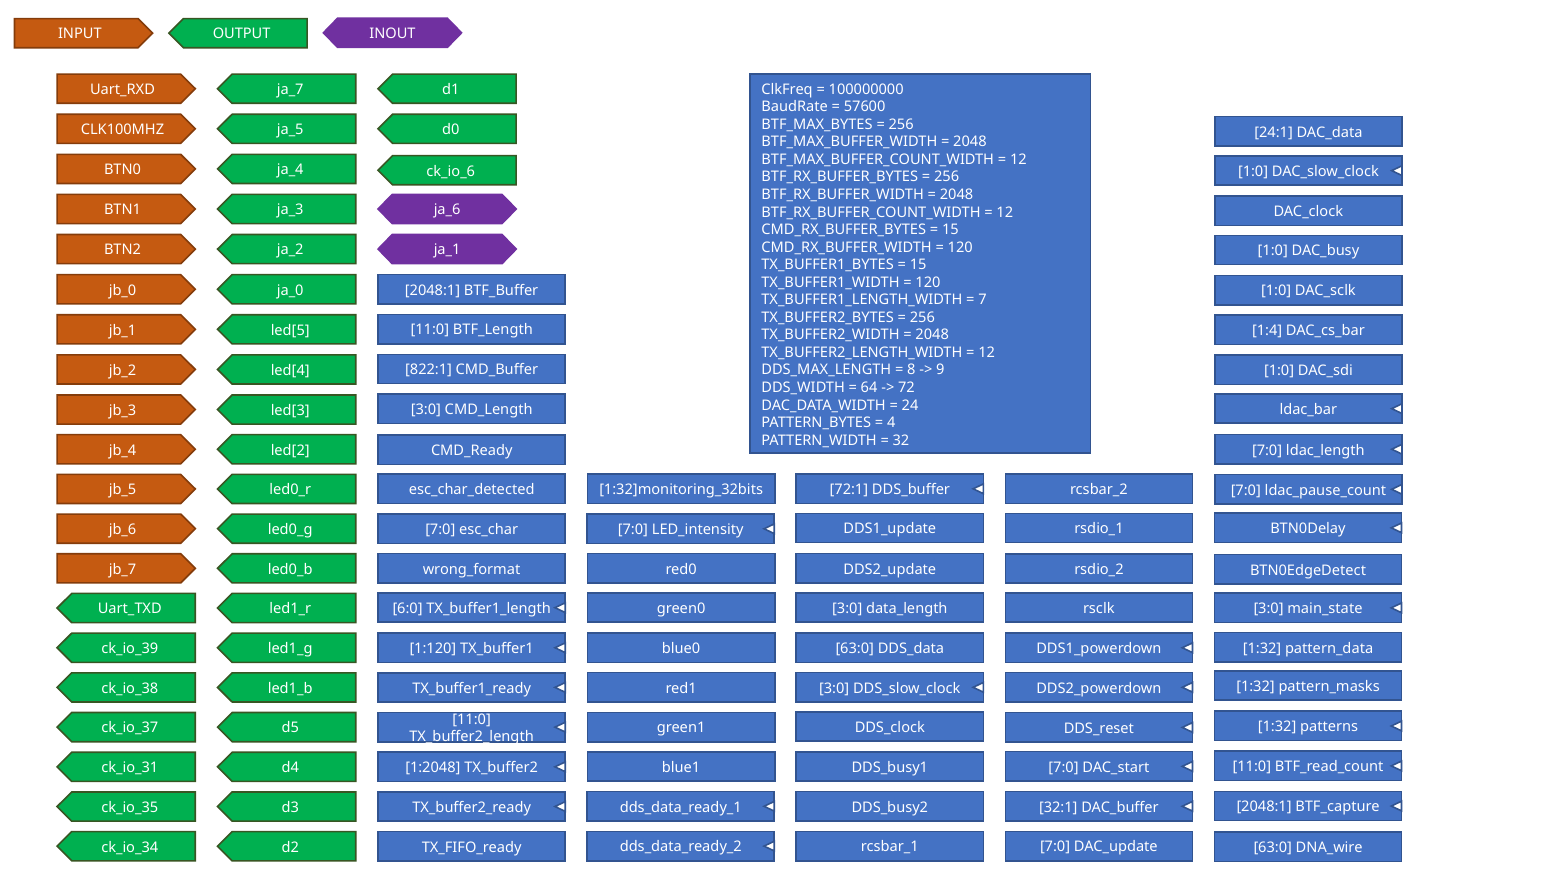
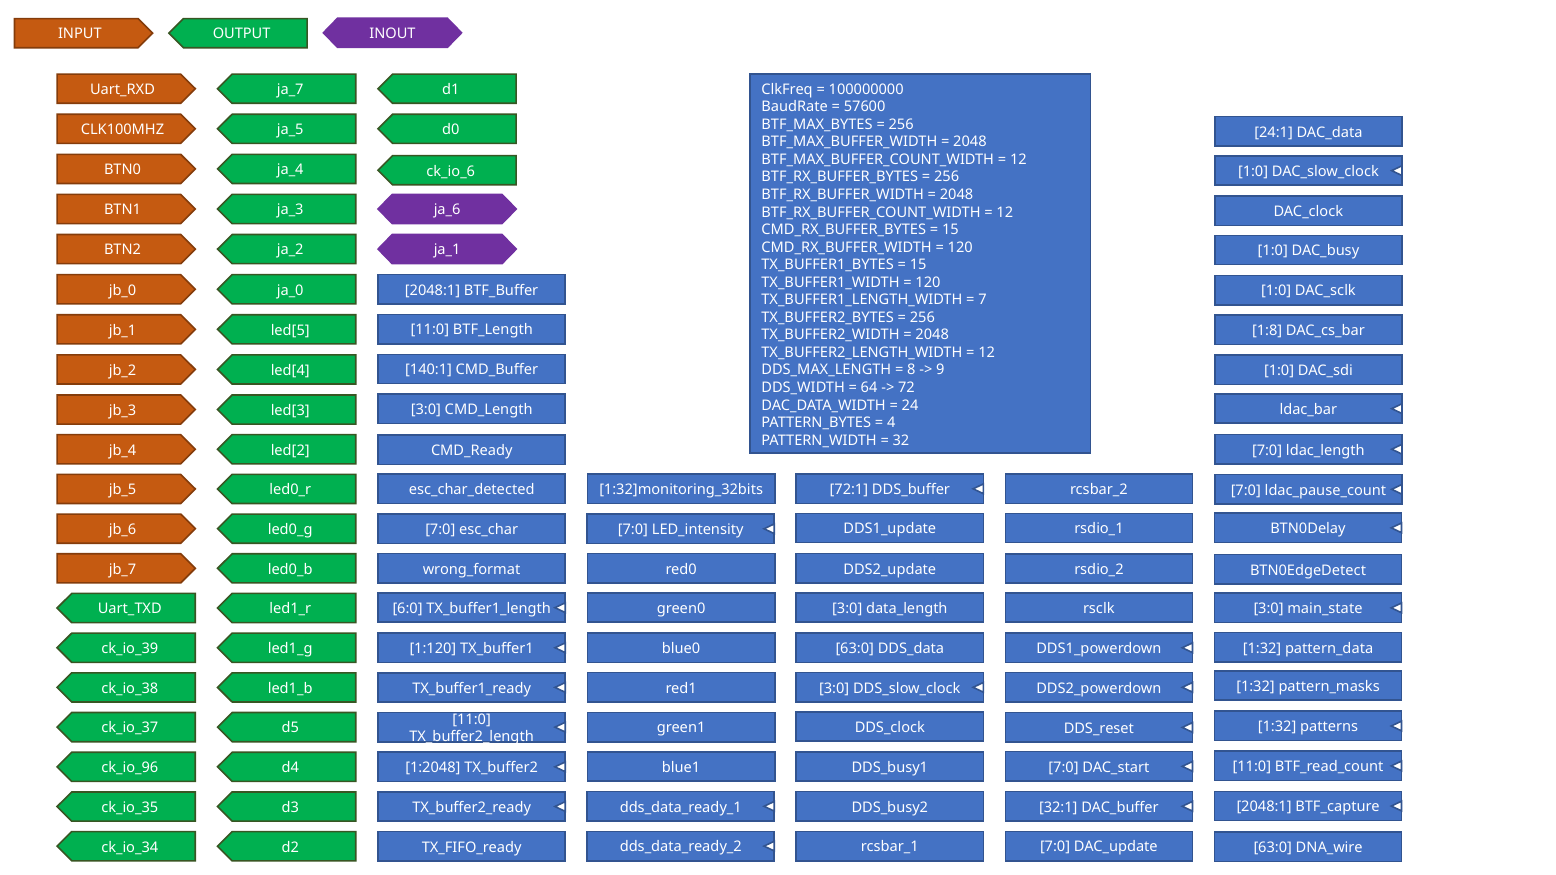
1:4: 1:4 -> 1:8
822:1: 822:1 -> 140:1
ck_io_31: ck_io_31 -> ck_io_96
